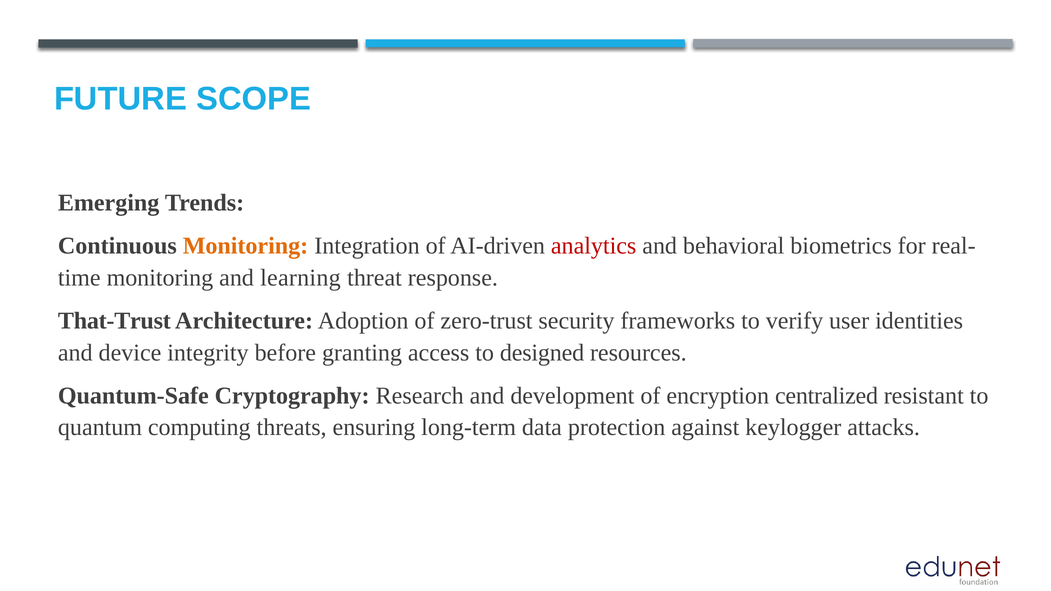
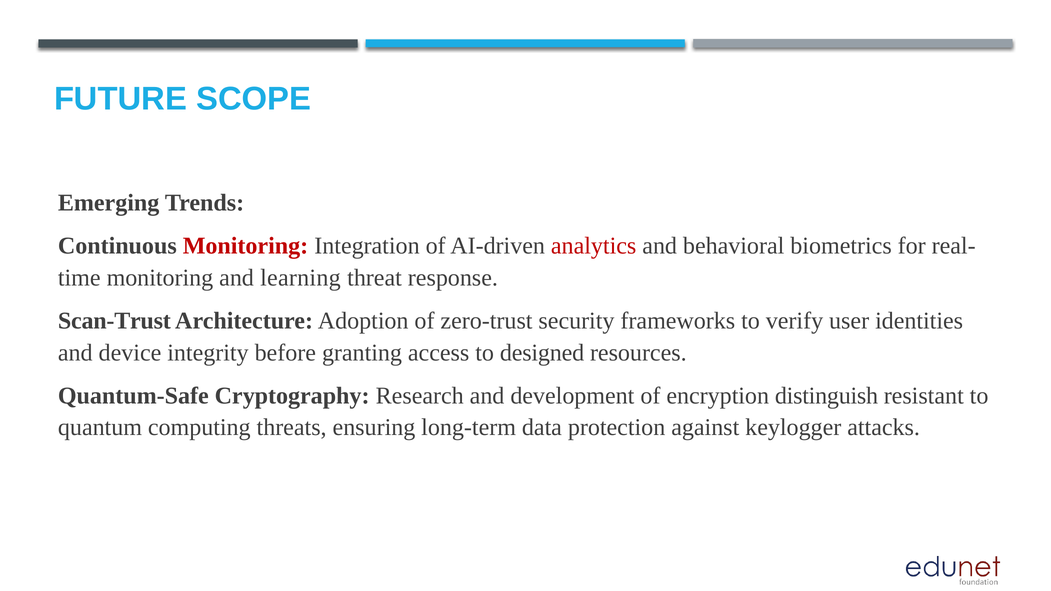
Monitoring at (245, 246) colour: orange -> red
That-Trust: That-Trust -> Scan-Trust
centralized: centralized -> distinguish
